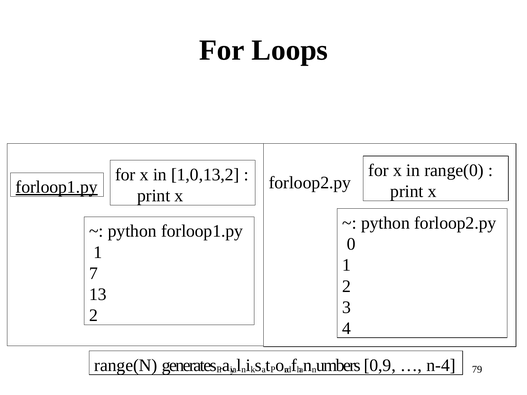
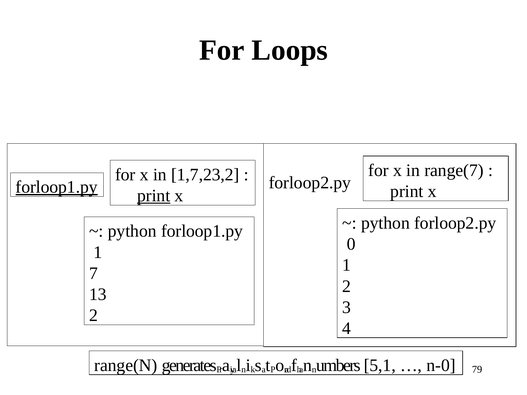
range(0: range(0 -> range(7
1,0,13,2: 1,0,13,2 -> 1,7,23,2
print at (154, 196) underline: none -> present
0,9: 0,9 -> 5,1
n-4: n-4 -> n-0
